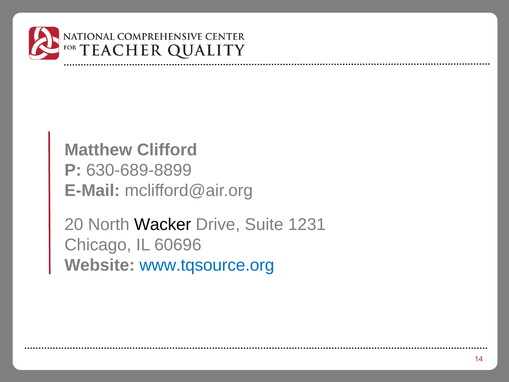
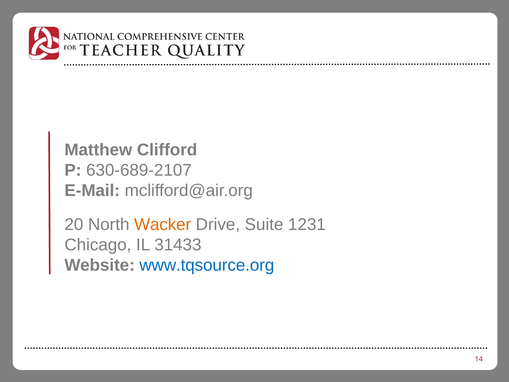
630-689-8899: 630-689-8899 -> 630-689-2107
Wacker colour: black -> orange
60696: 60696 -> 31433
